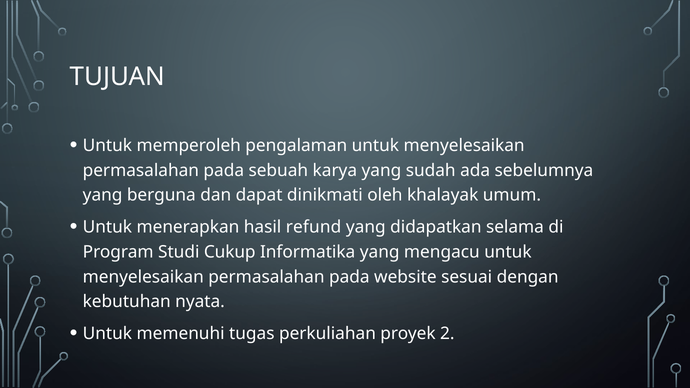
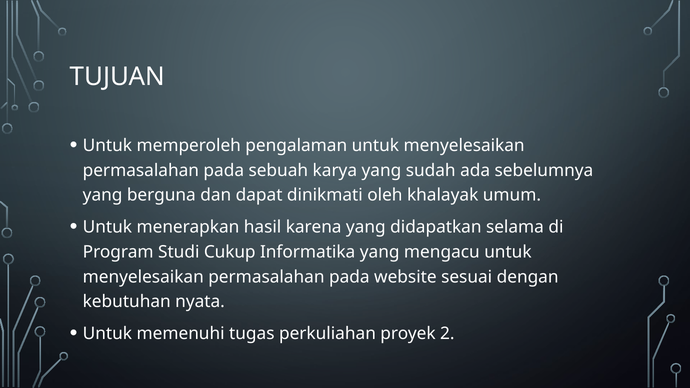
refund: refund -> karena
